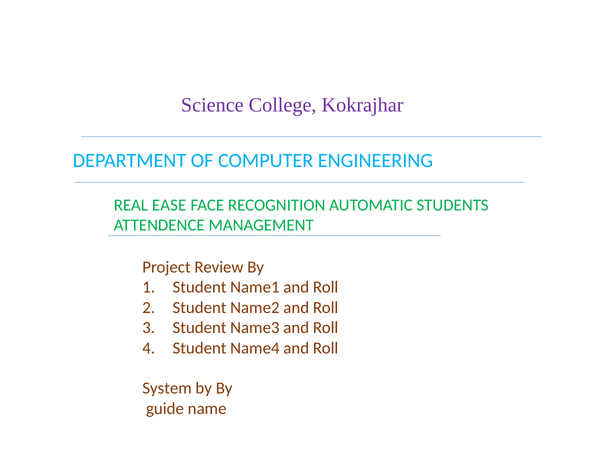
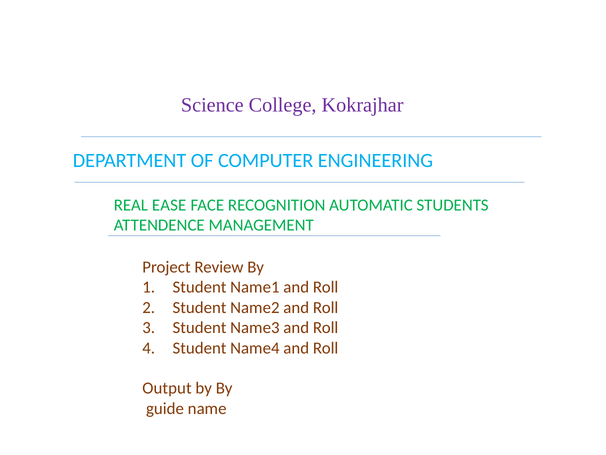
System: System -> Output
